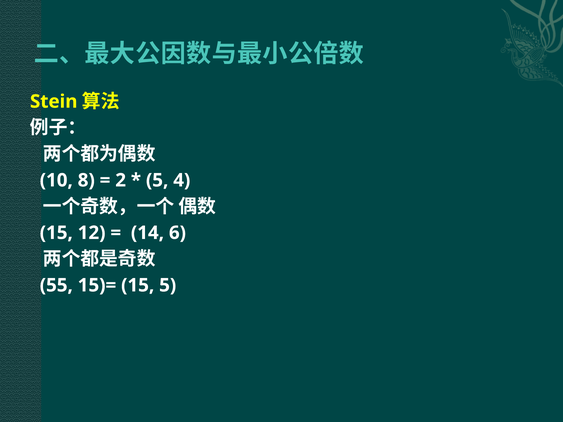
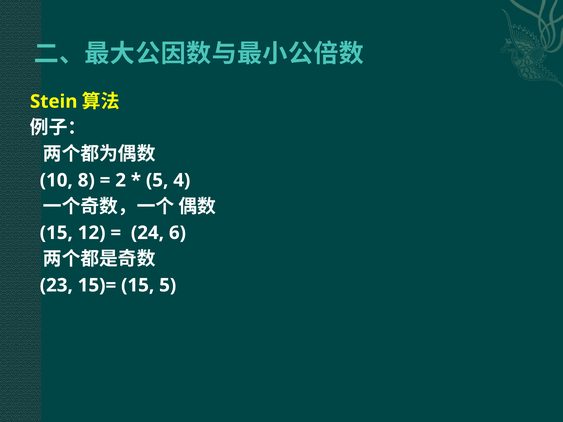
14: 14 -> 24
55: 55 -> 23
